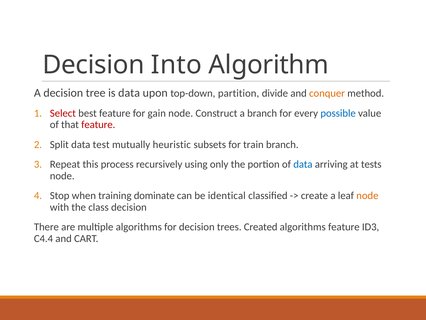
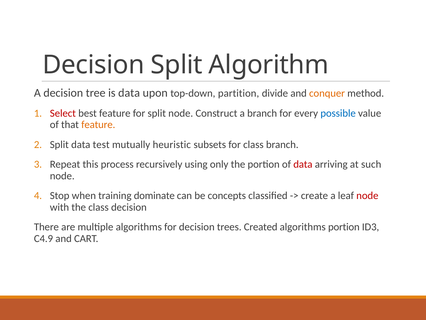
Decision Into: Into -> Split
for gain: gain -> split
feature at (98, 125) colour: red -> orange
for train: train -> class
data at (303, 164) colour: blue -> red
tests: tests -> such
identical: identical -> concepts
node at (367, 195) colour: orange -> red
algorithms feature: feature -> portion
C4.4: C4.4 -> C4.9
